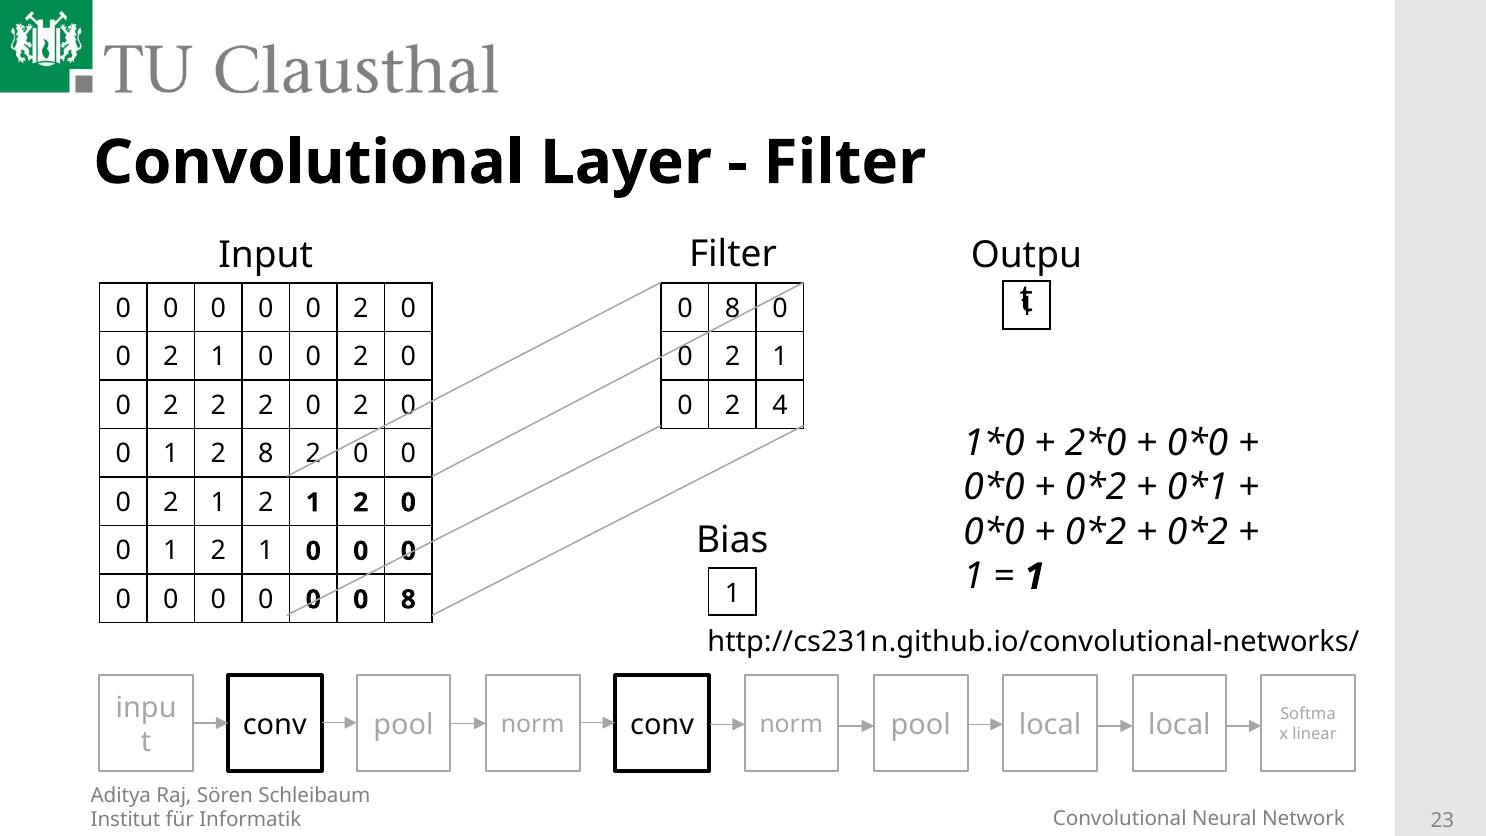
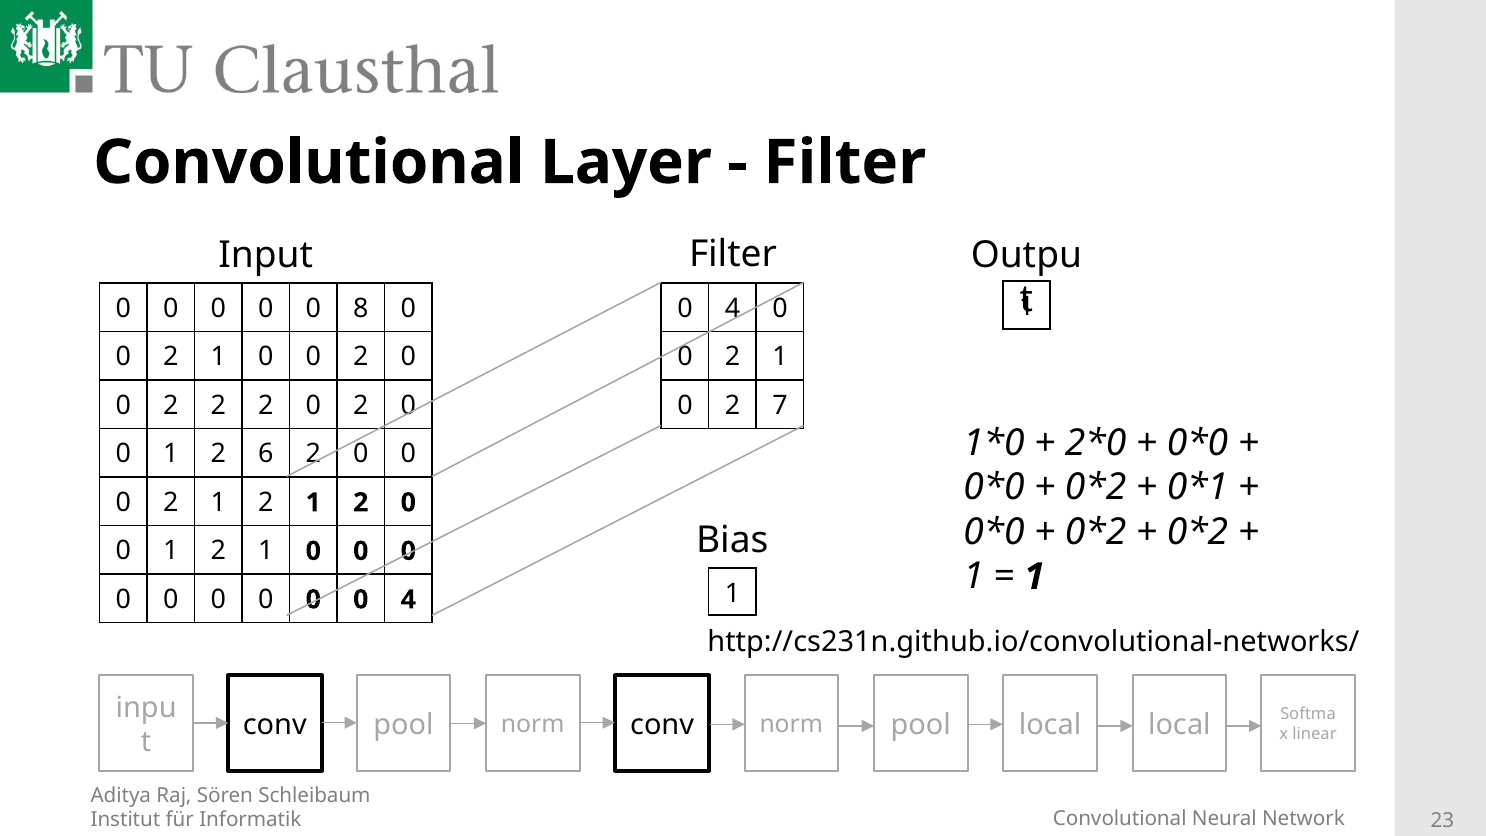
2 at (361, 309): 2 -> 8
8 at (732, 309): 8 -> 4
4: 4 -> 7
2 8: 8 -> 6
0 0 8: 8 -> 4
